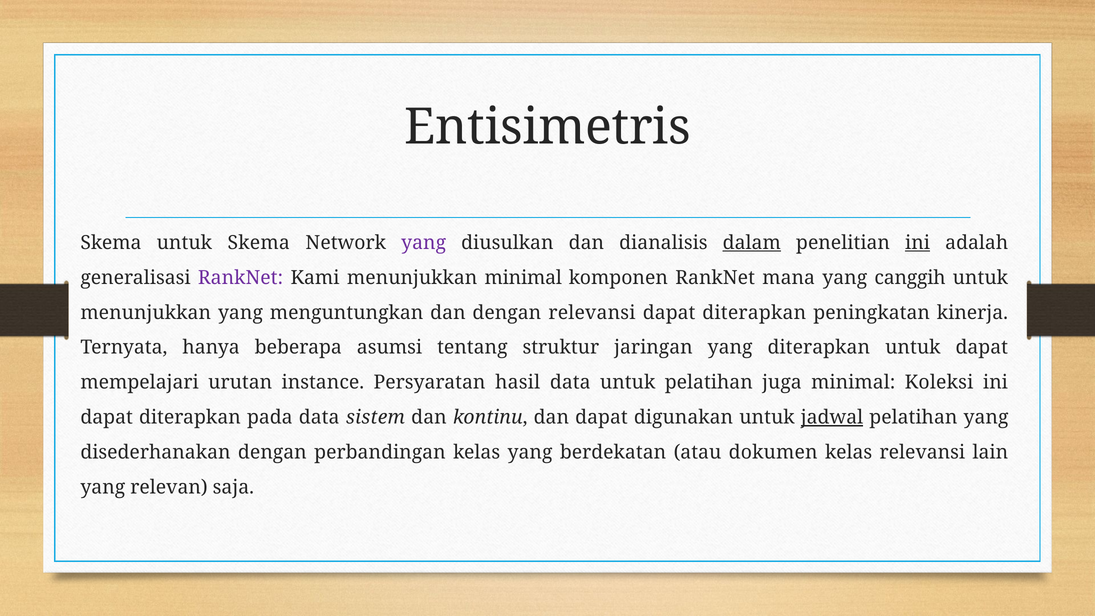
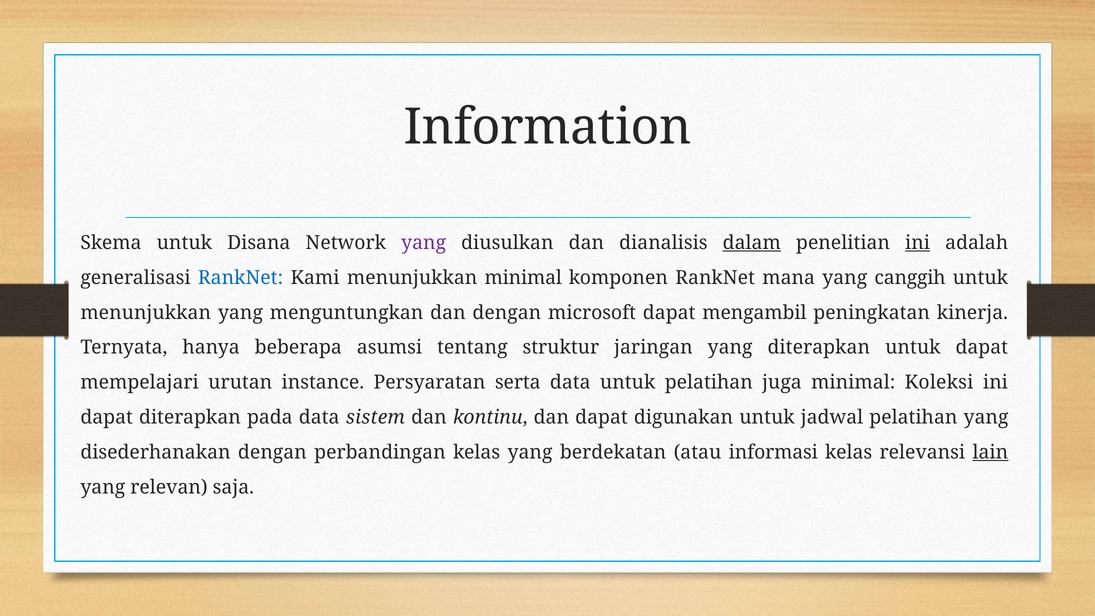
Entisimetris: Entisimetris -> Information
untuk Skema: Skema -> Disana
RankNet at (241, 278) colour: purple -> blue
dengan relevansi: relevansi -> microsoft
diterapkan at (754, 313): diterapkan -> mengambil
hasil: hasil -> serta
jadwal underline: present -> none
dokumen: dokumen -> informasi
lain underline: none -> present
